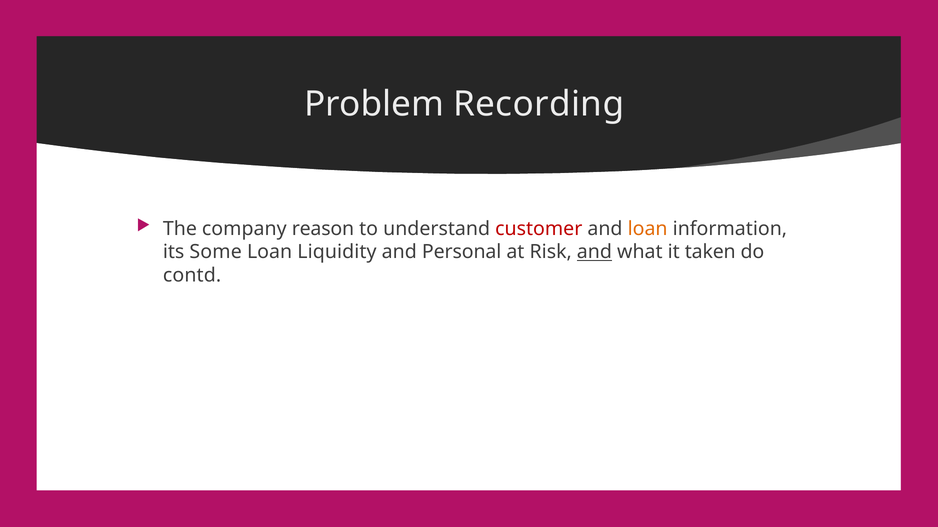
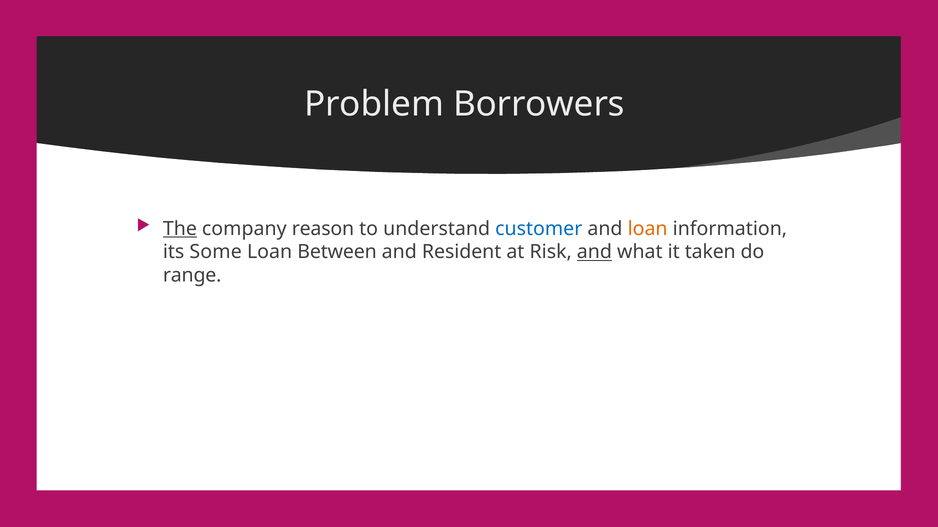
Recording: Recording -> Borrowers
The underline: none -> present
customer colour: red -> blue
Liquidity: Liquidity -> Between
Personal: Personal -> Resident
contd: contd -> range
